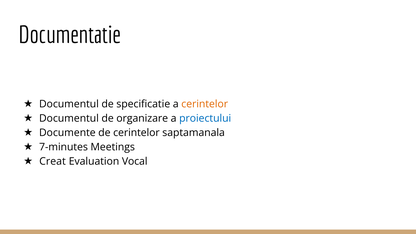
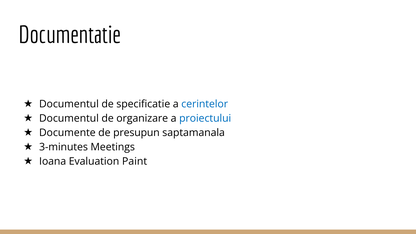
cerintelor at (205, 104) colour: orange -> blue
de cerintelor: cerintelor -> presupun
7-minutes: 7-minutes -> 3-minutes
Creat: Creat -> Ioana
Vocal: Vocal -> Paint
